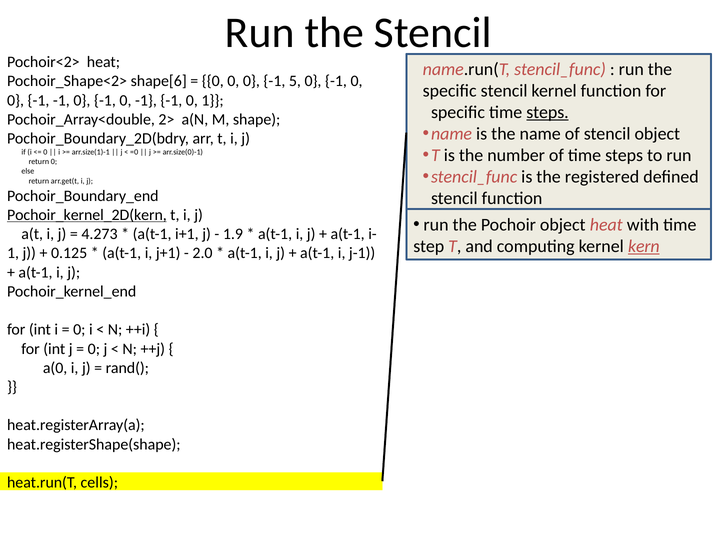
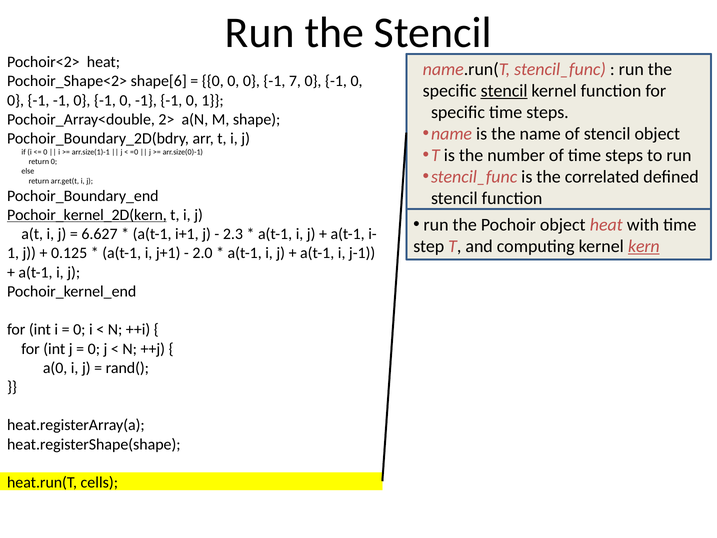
5: 5 -> 7
stencil at (504, 91) underline: none -> present
steps at (547, 112) underline: present -> none
registered: registered -> correlated
4.273: 4.273 -> 6.627
1.9: 1.9 -> 2.3
